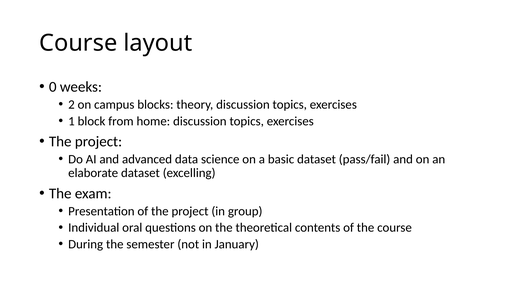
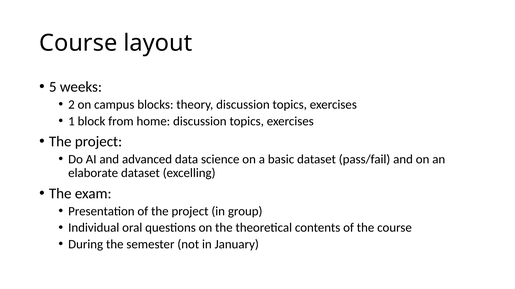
0: 0 -> 5
